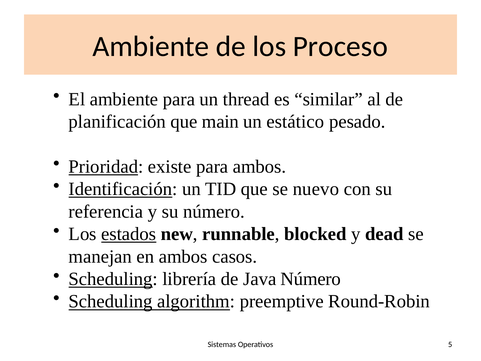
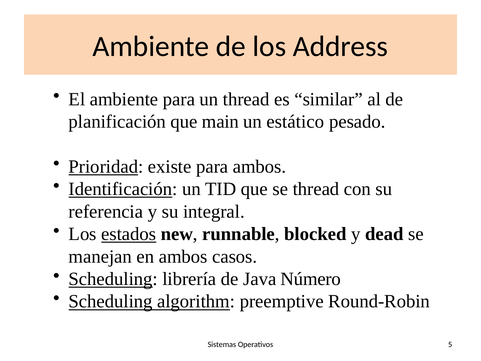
Proceso: Proceso -> Address
se nuevo: nuevo -> thread
su número: número -> integral
